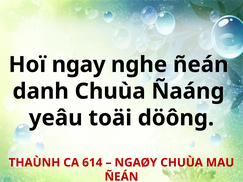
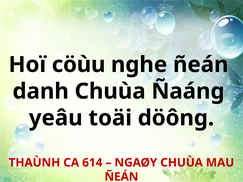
ngay: ngay -> cöùu
